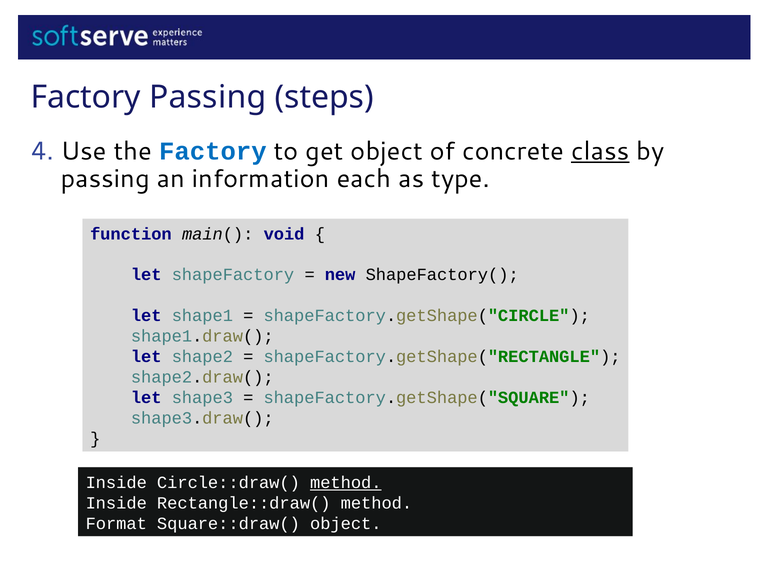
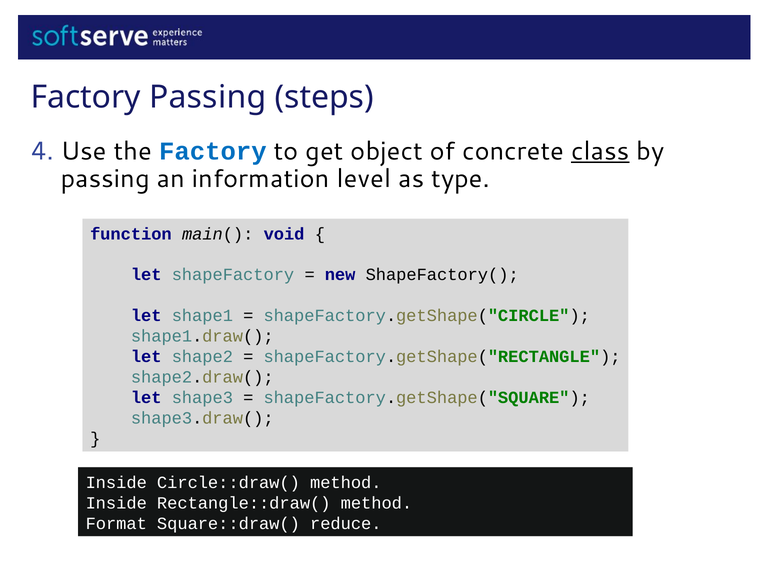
each: each -> level
method at (346, 482) underline: present -> none
Square::draw( object: object -> reduce
